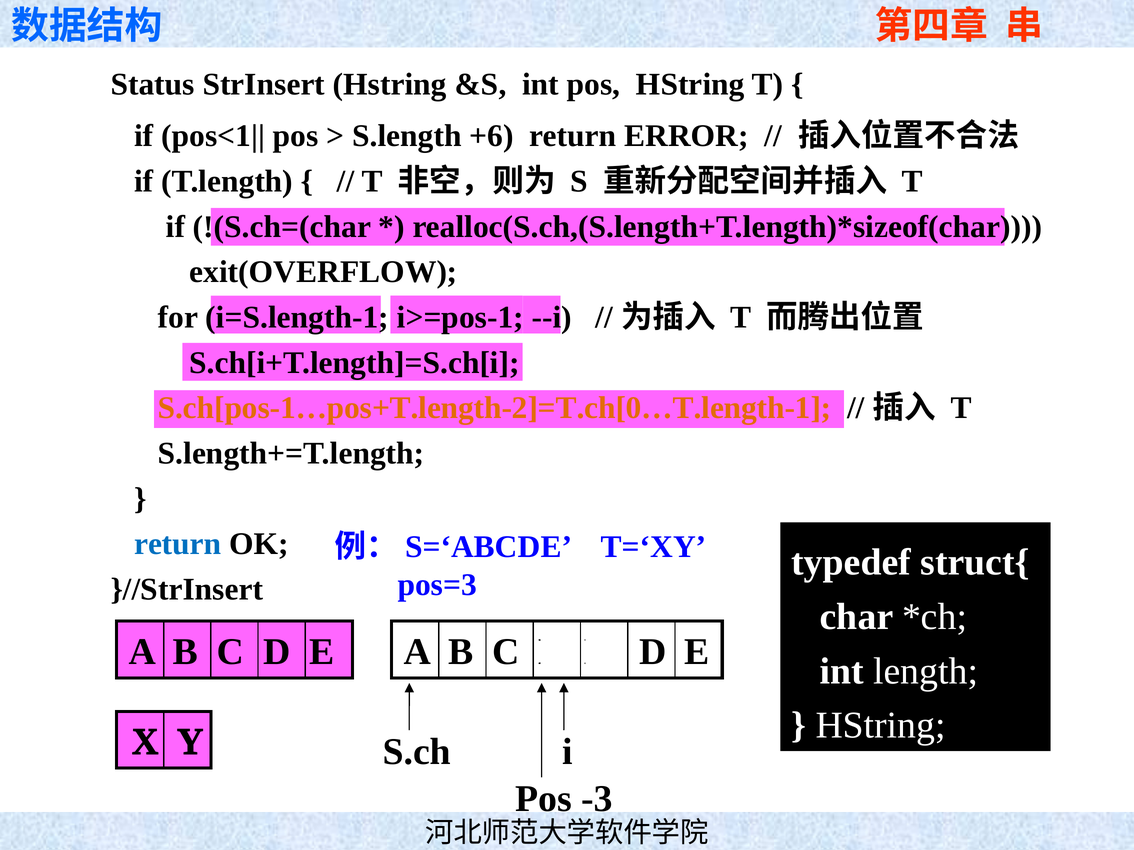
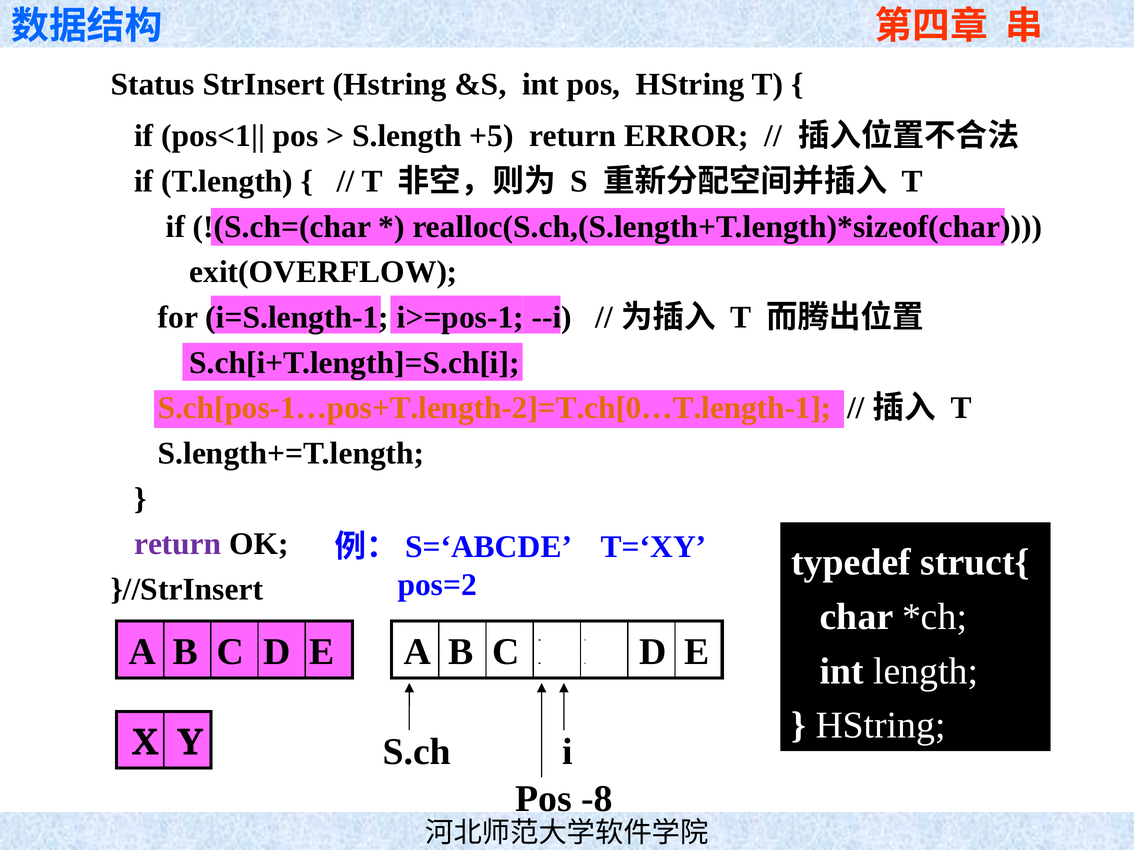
+6: +6 -> +5
return at (178, 544) colour: blue -> purple
pos=3: pos=3 -> pos=2
-3: -3 -> -8
